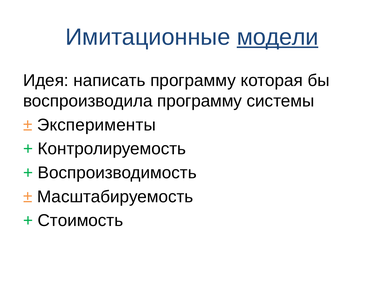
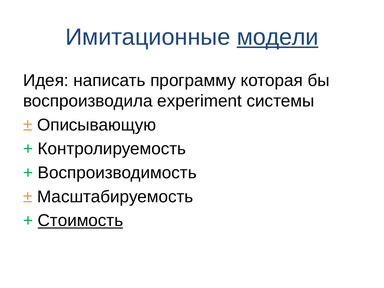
воспроизводила программу: программу -> experiment
Эксперименты: Эксперименты -> Описывающую
Стоимость underline: none -> present
